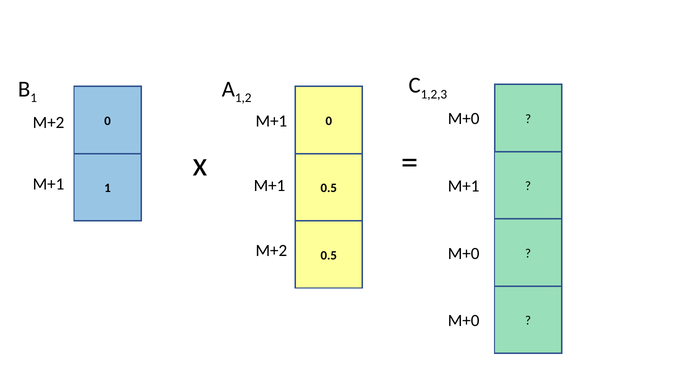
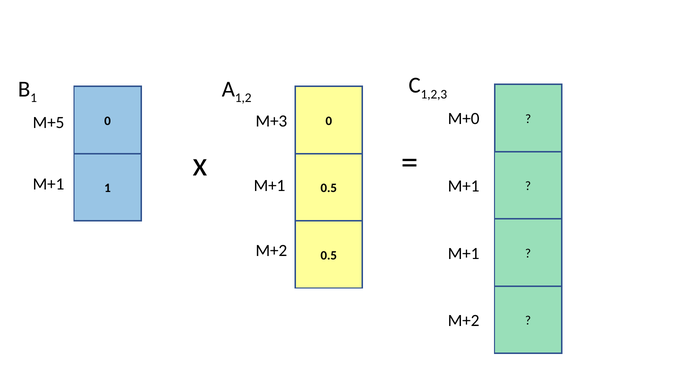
M+1 at (271, 121): M+1 -> M+3
M+2 at (49, 122): M+2 -> M+5
M+0 at (464, 253): M+0 -> M+1
M+0 at (464, 320): M+0 -> M+2
